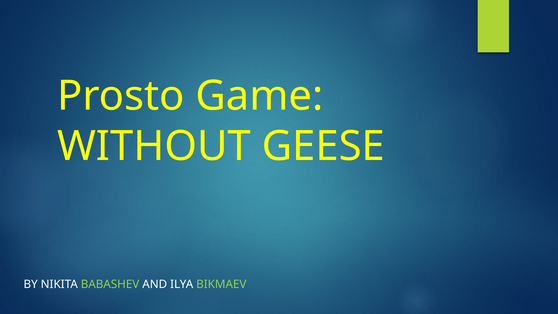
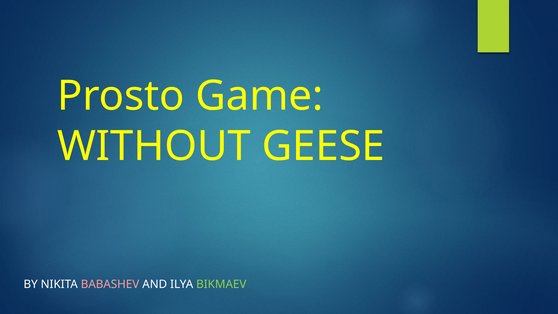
BABASHEV colour: light green -> pink
